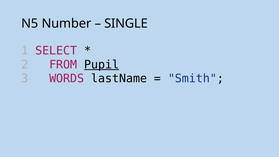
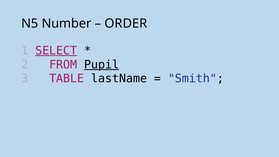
SINGLE: SINGLE -> ORDER
SELECT underline: none -> present
WORDS: WORDS -> TABLE
